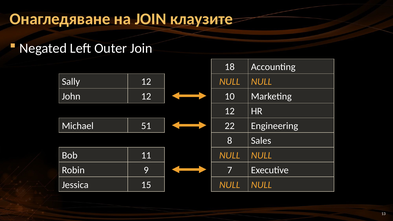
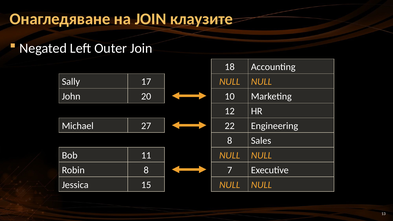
Sally 12: 12 -> 17
John 12: 12 -> 20
51: 51 -> 27
Robin 9: 9 -> 8
